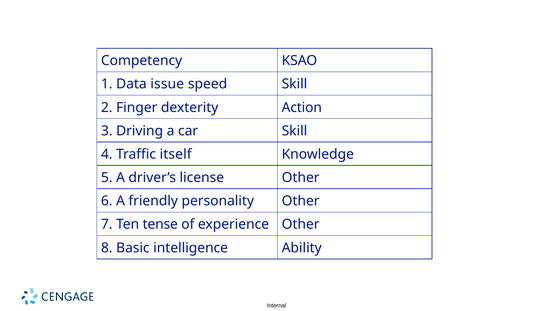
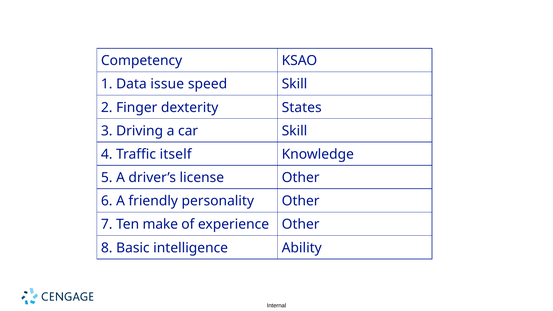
Action: Action -> States
tense: tense -> make
